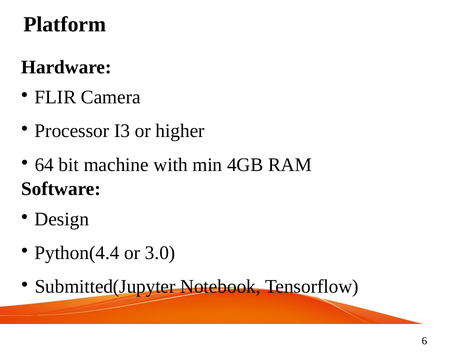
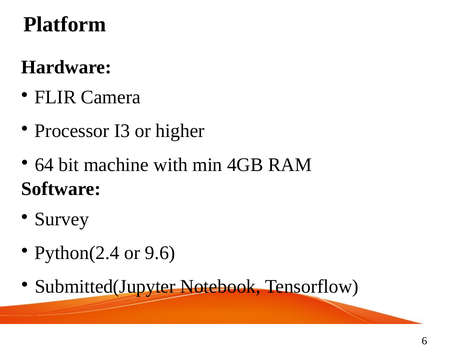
Design: Design -> Survey
Python(4.4: Python(4.4 -> Python(2.4
3.0: 3.0 -> 9.6
